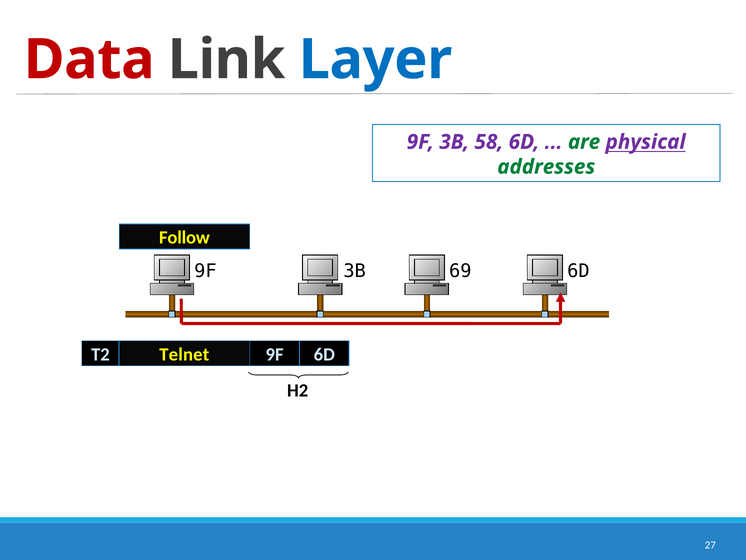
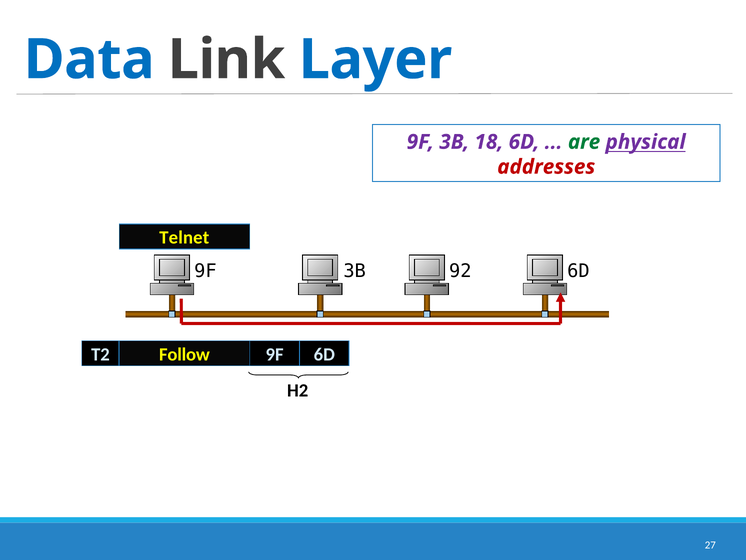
Data colour: red -> blue
58: 58 -> 18
addresses colour: green -> red
Follow: Follow -> Telnet
69: 69 -> 92
Telnet: Telnet -> Follow
